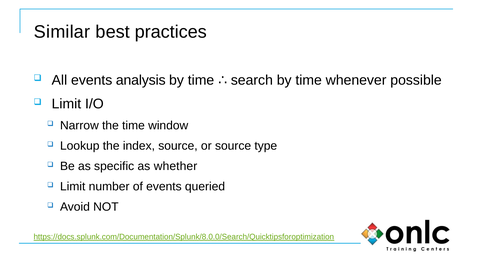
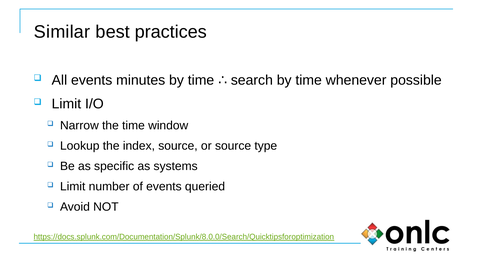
analysis: analysis -> minutes
whether: whether -> systems
